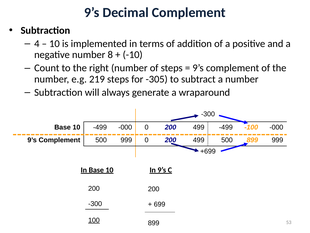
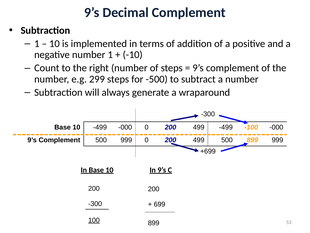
4 at (37, 44): 4 -> 1
number 8: 8 -> 1
219: 219 -> 299
-305: -305 -> -500
